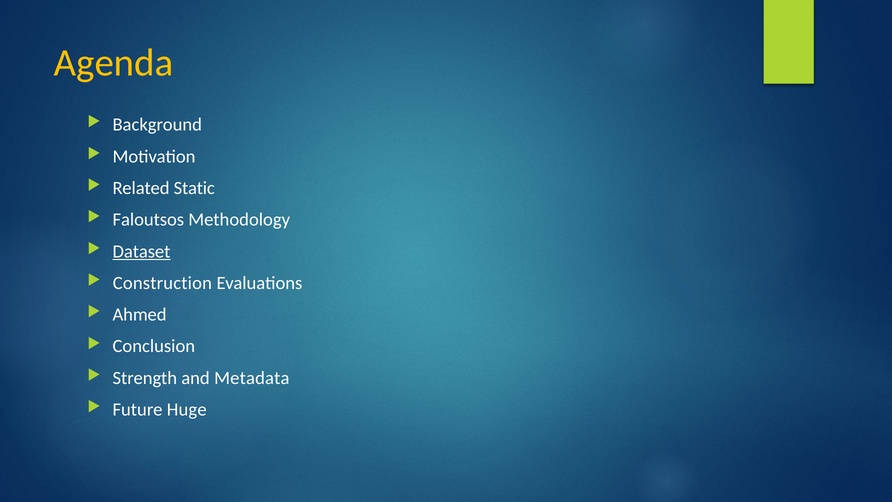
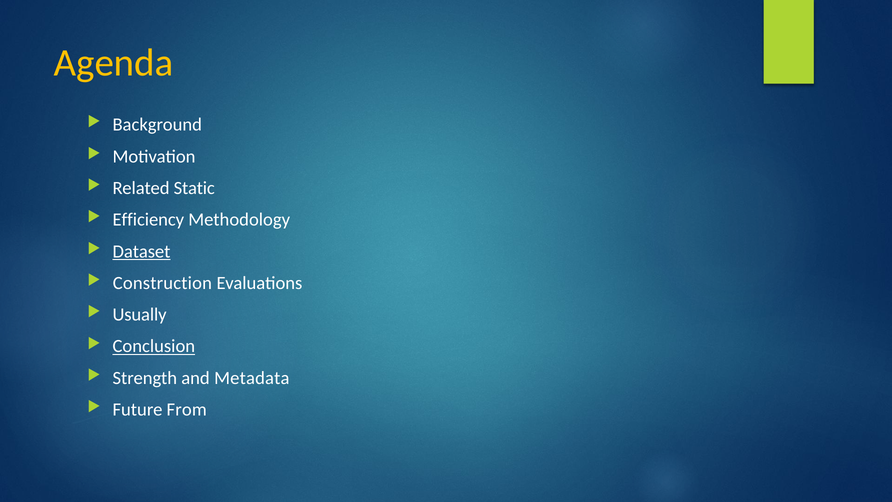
Faloutsos: Faloutsos -> Efficiency
Ahmed: Ahmed -> Usually
Conclusion underline: none -> present
Huge: Huge -> From
